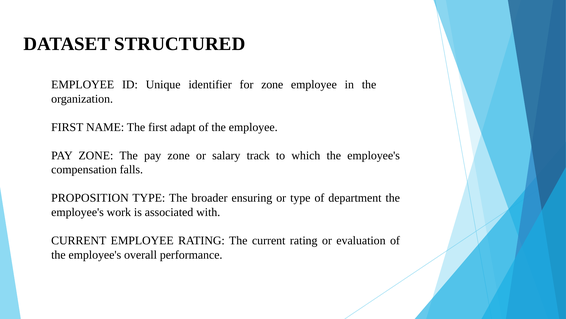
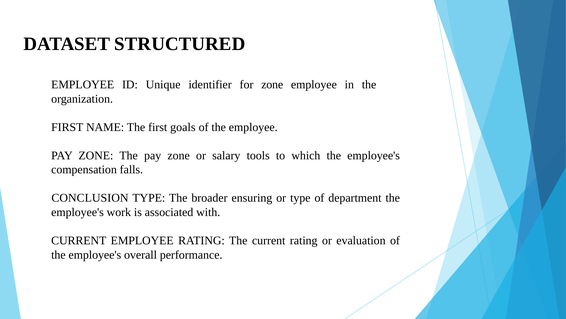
adapt: adapt -> goals
track: track -> tools
PROPOSITION: PROPOSITION -> CONCLUSION
